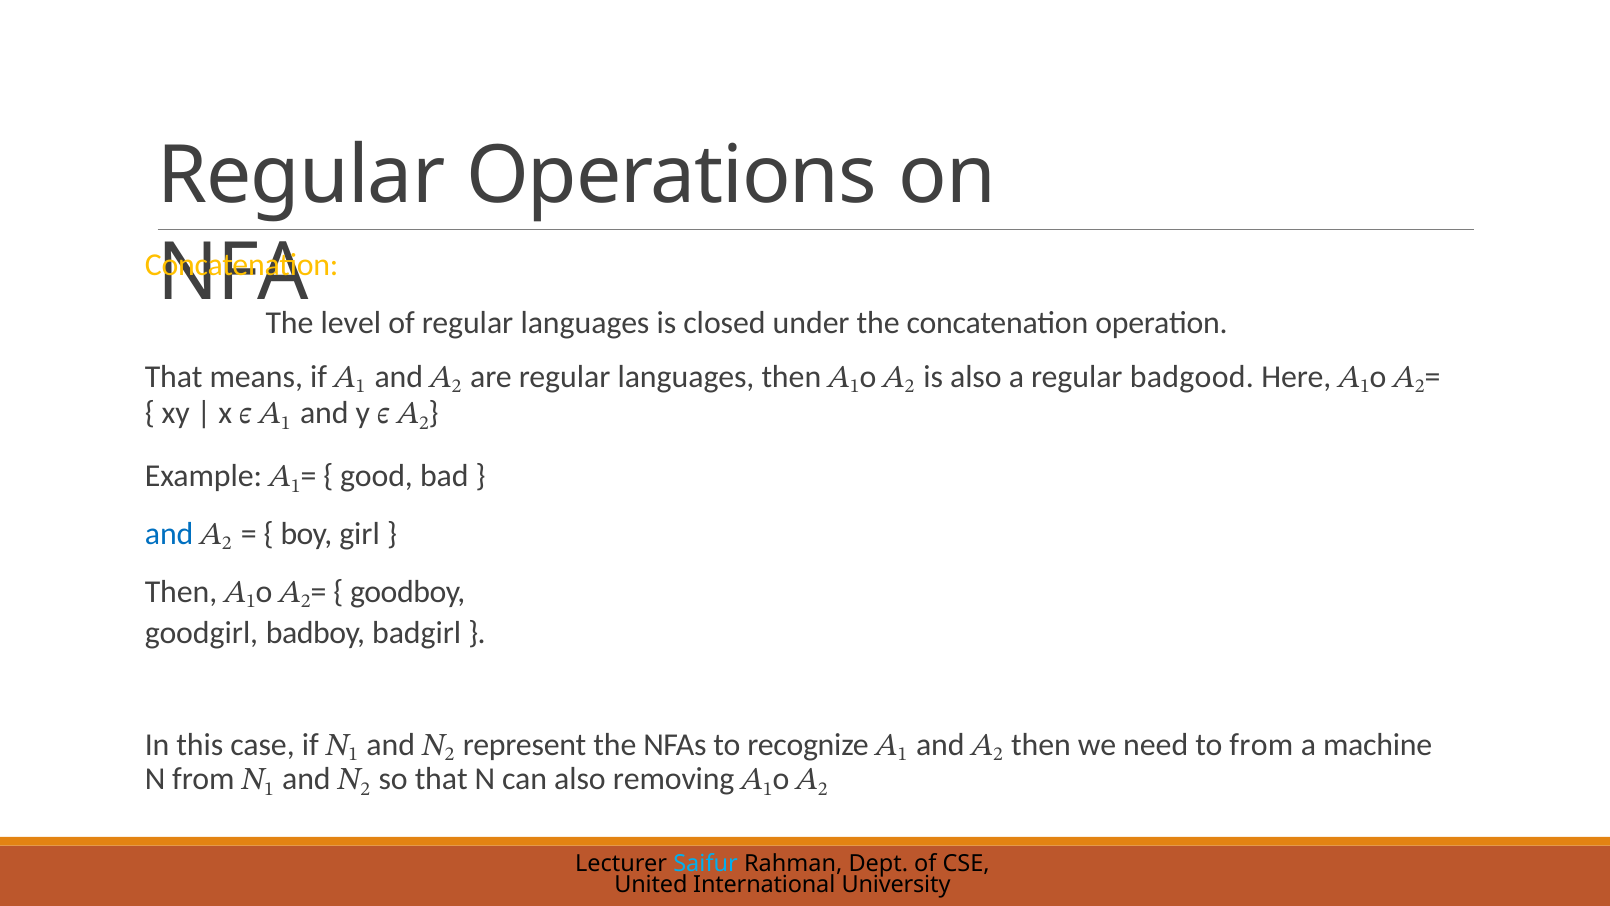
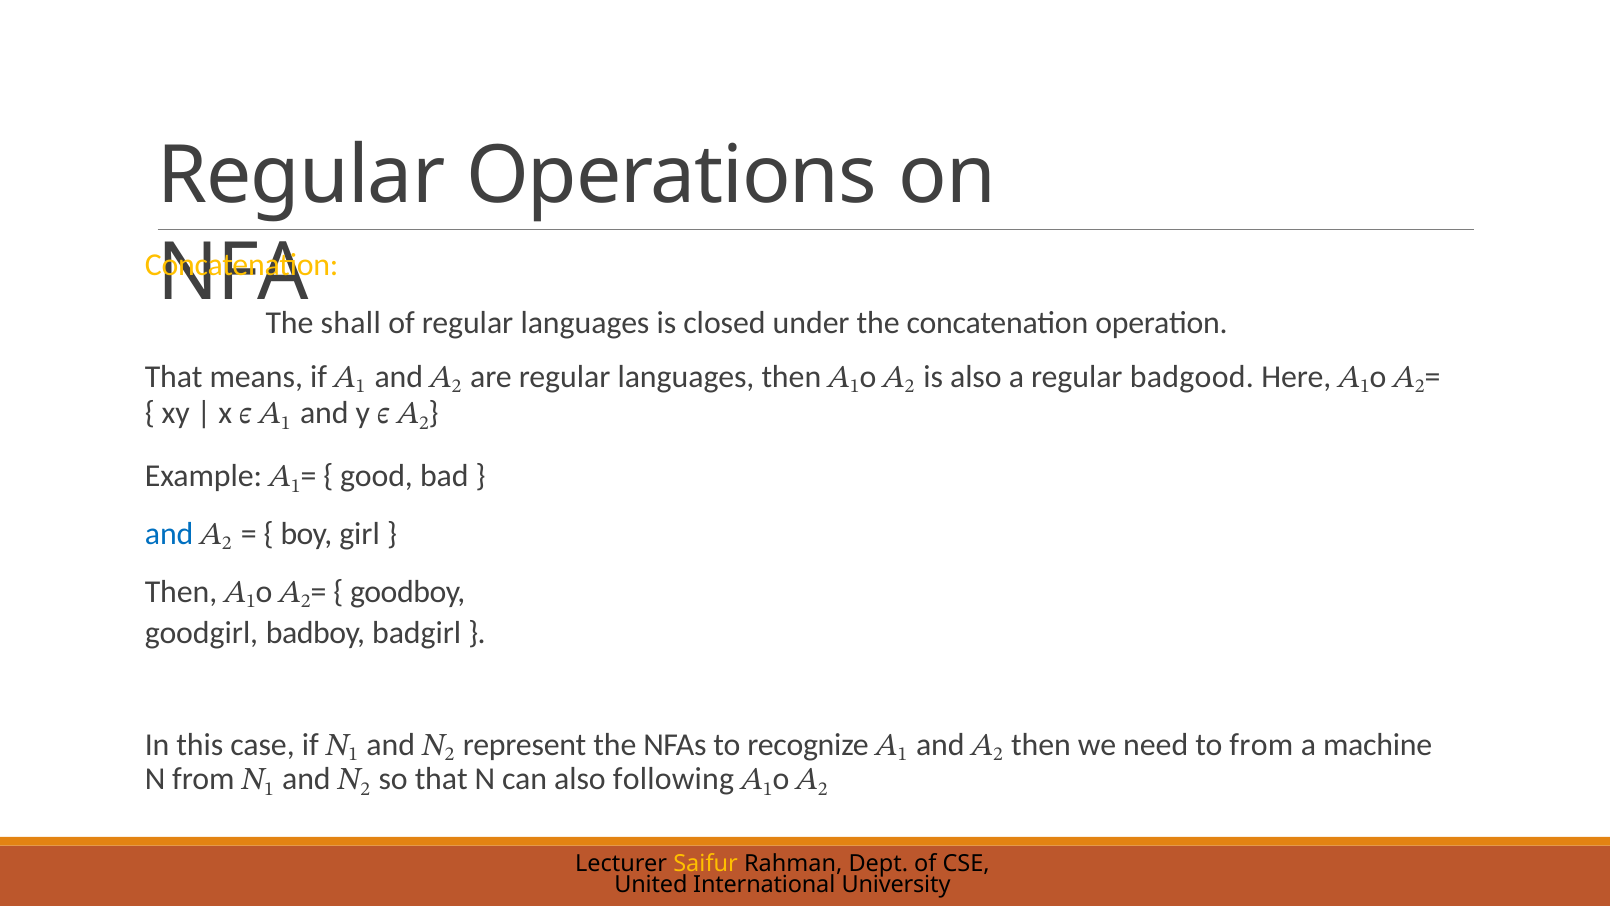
level: level -> shall
removing: removing -> following
Saifur colour: light blue -> yellow
